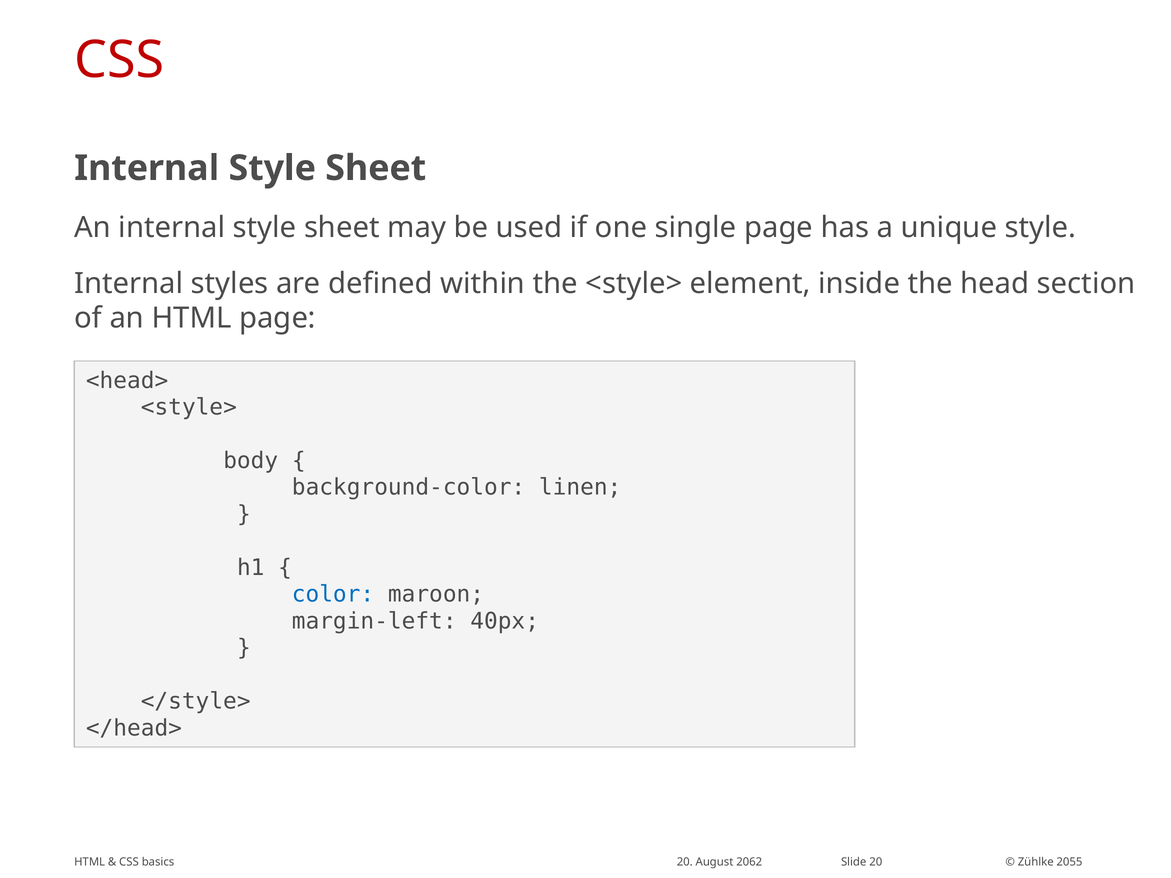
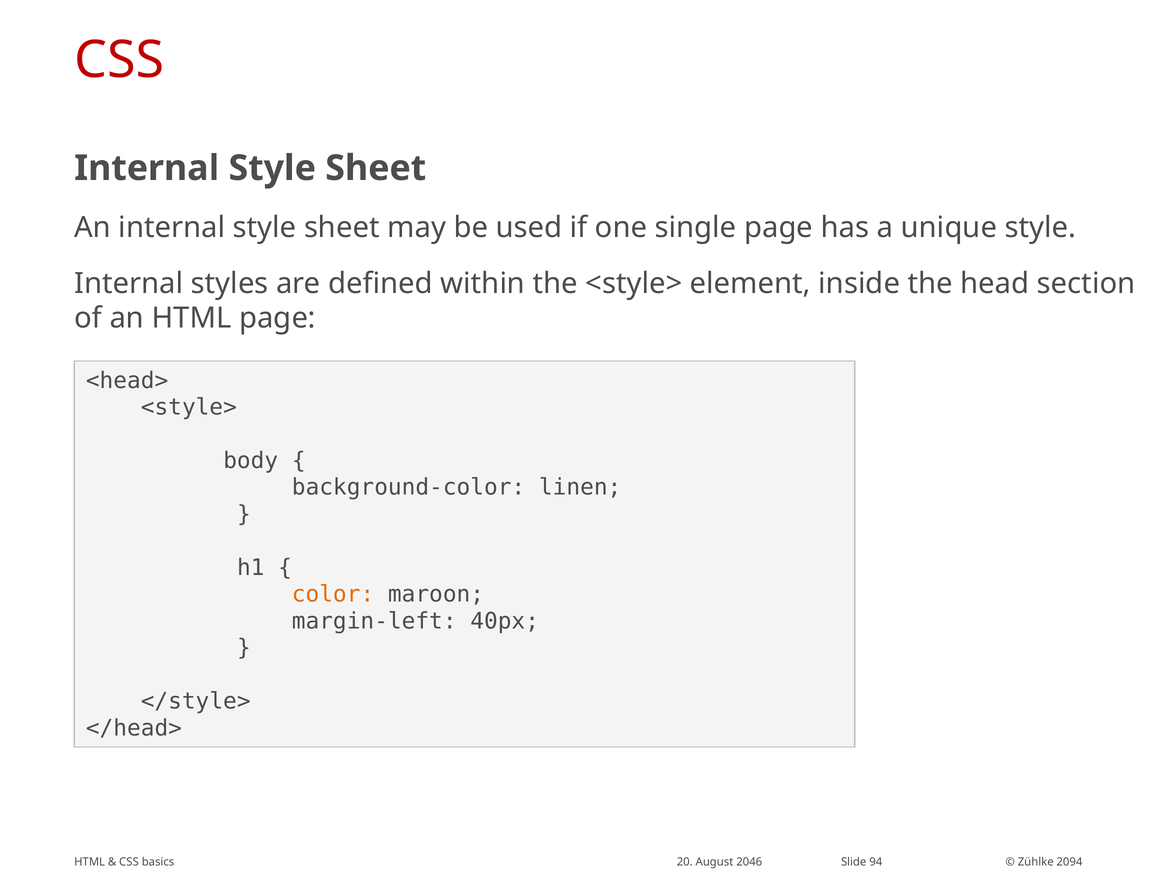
color colour: blue -> orange
2062: 2062 -> 2046
Slide 20: 20 -> 94
2055: 2055 -> 2094
